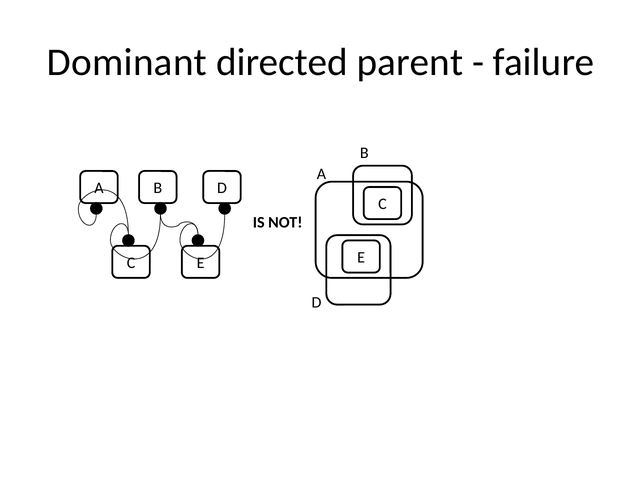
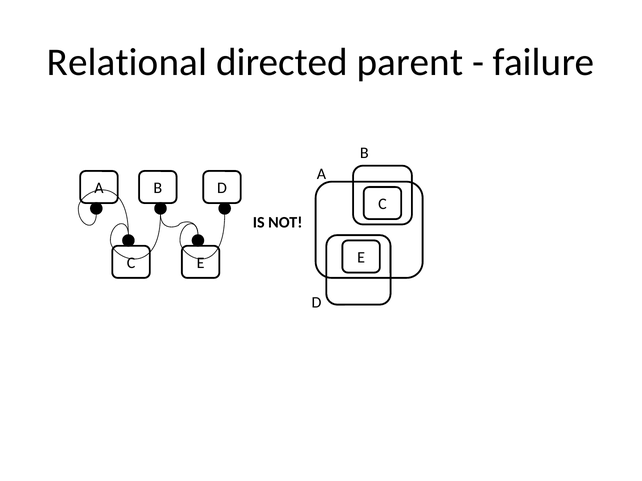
Dominant: Dominant -> Relational
